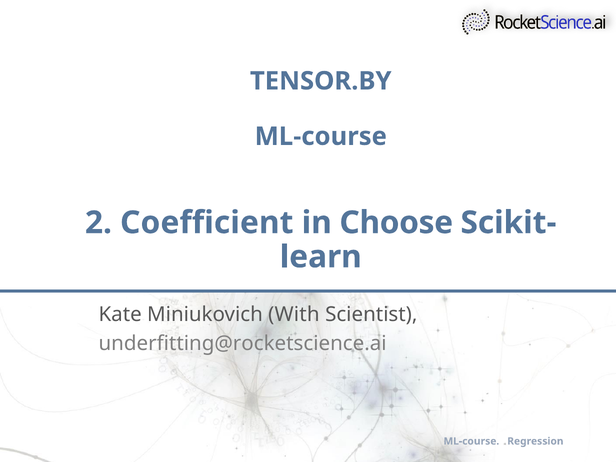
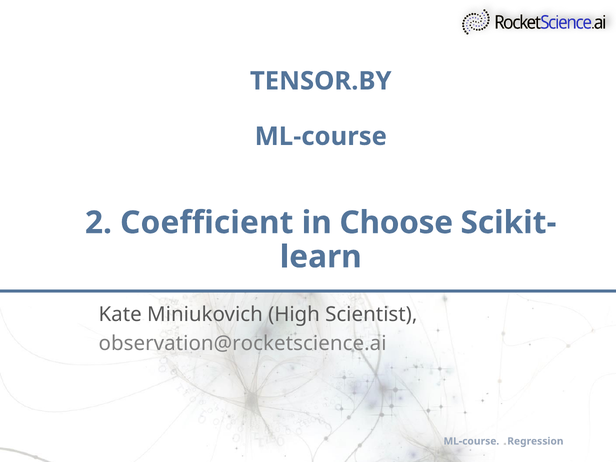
With: With -> High
underfitting@rocketscience.ai: underfitting@rocketscience.ai -> observation@rocketscience.ai
